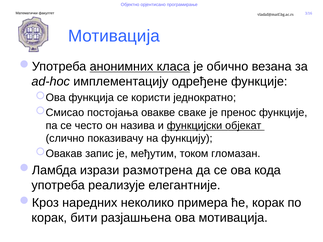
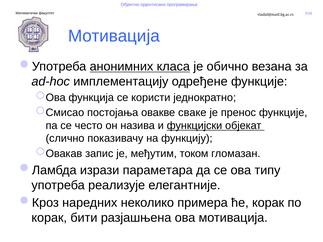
размотрена: размотрена -> параметара
кода: кода -> типу
